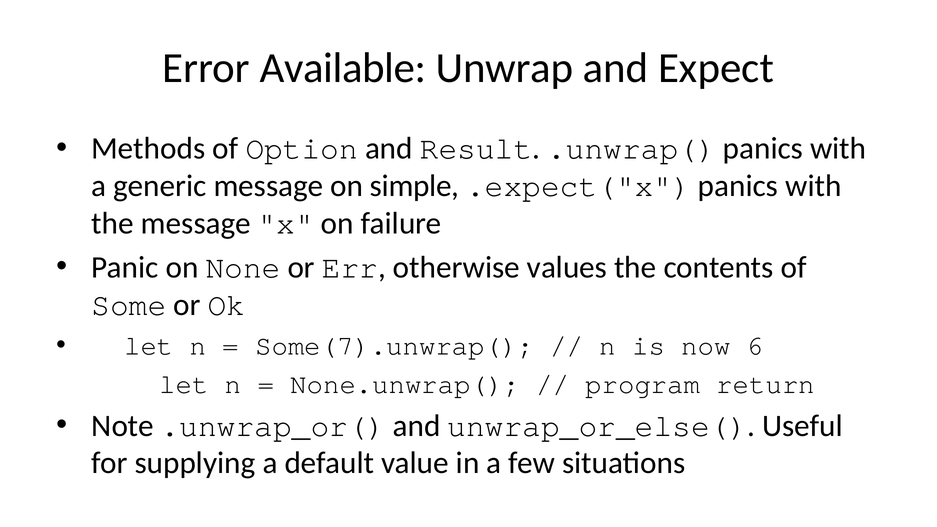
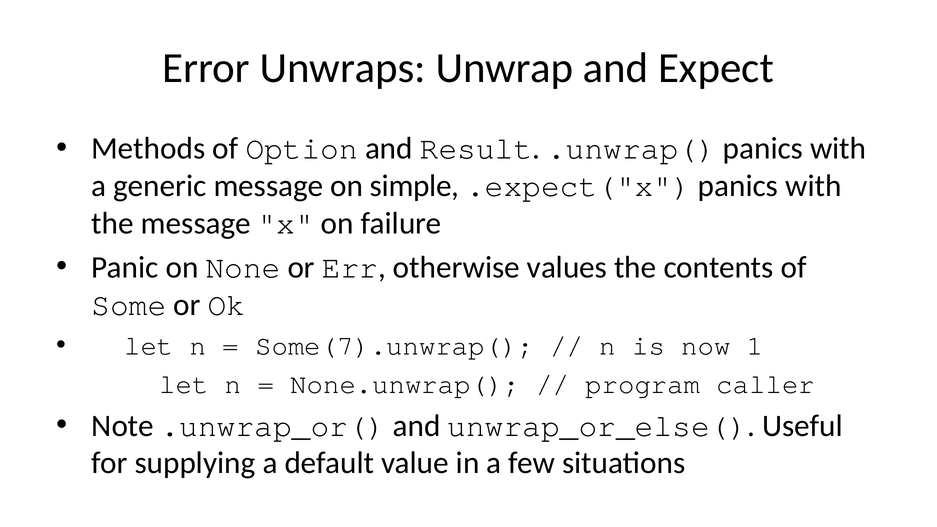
Available: Available -> Unwraps
6: 6 -> 1
return: return -> caller
